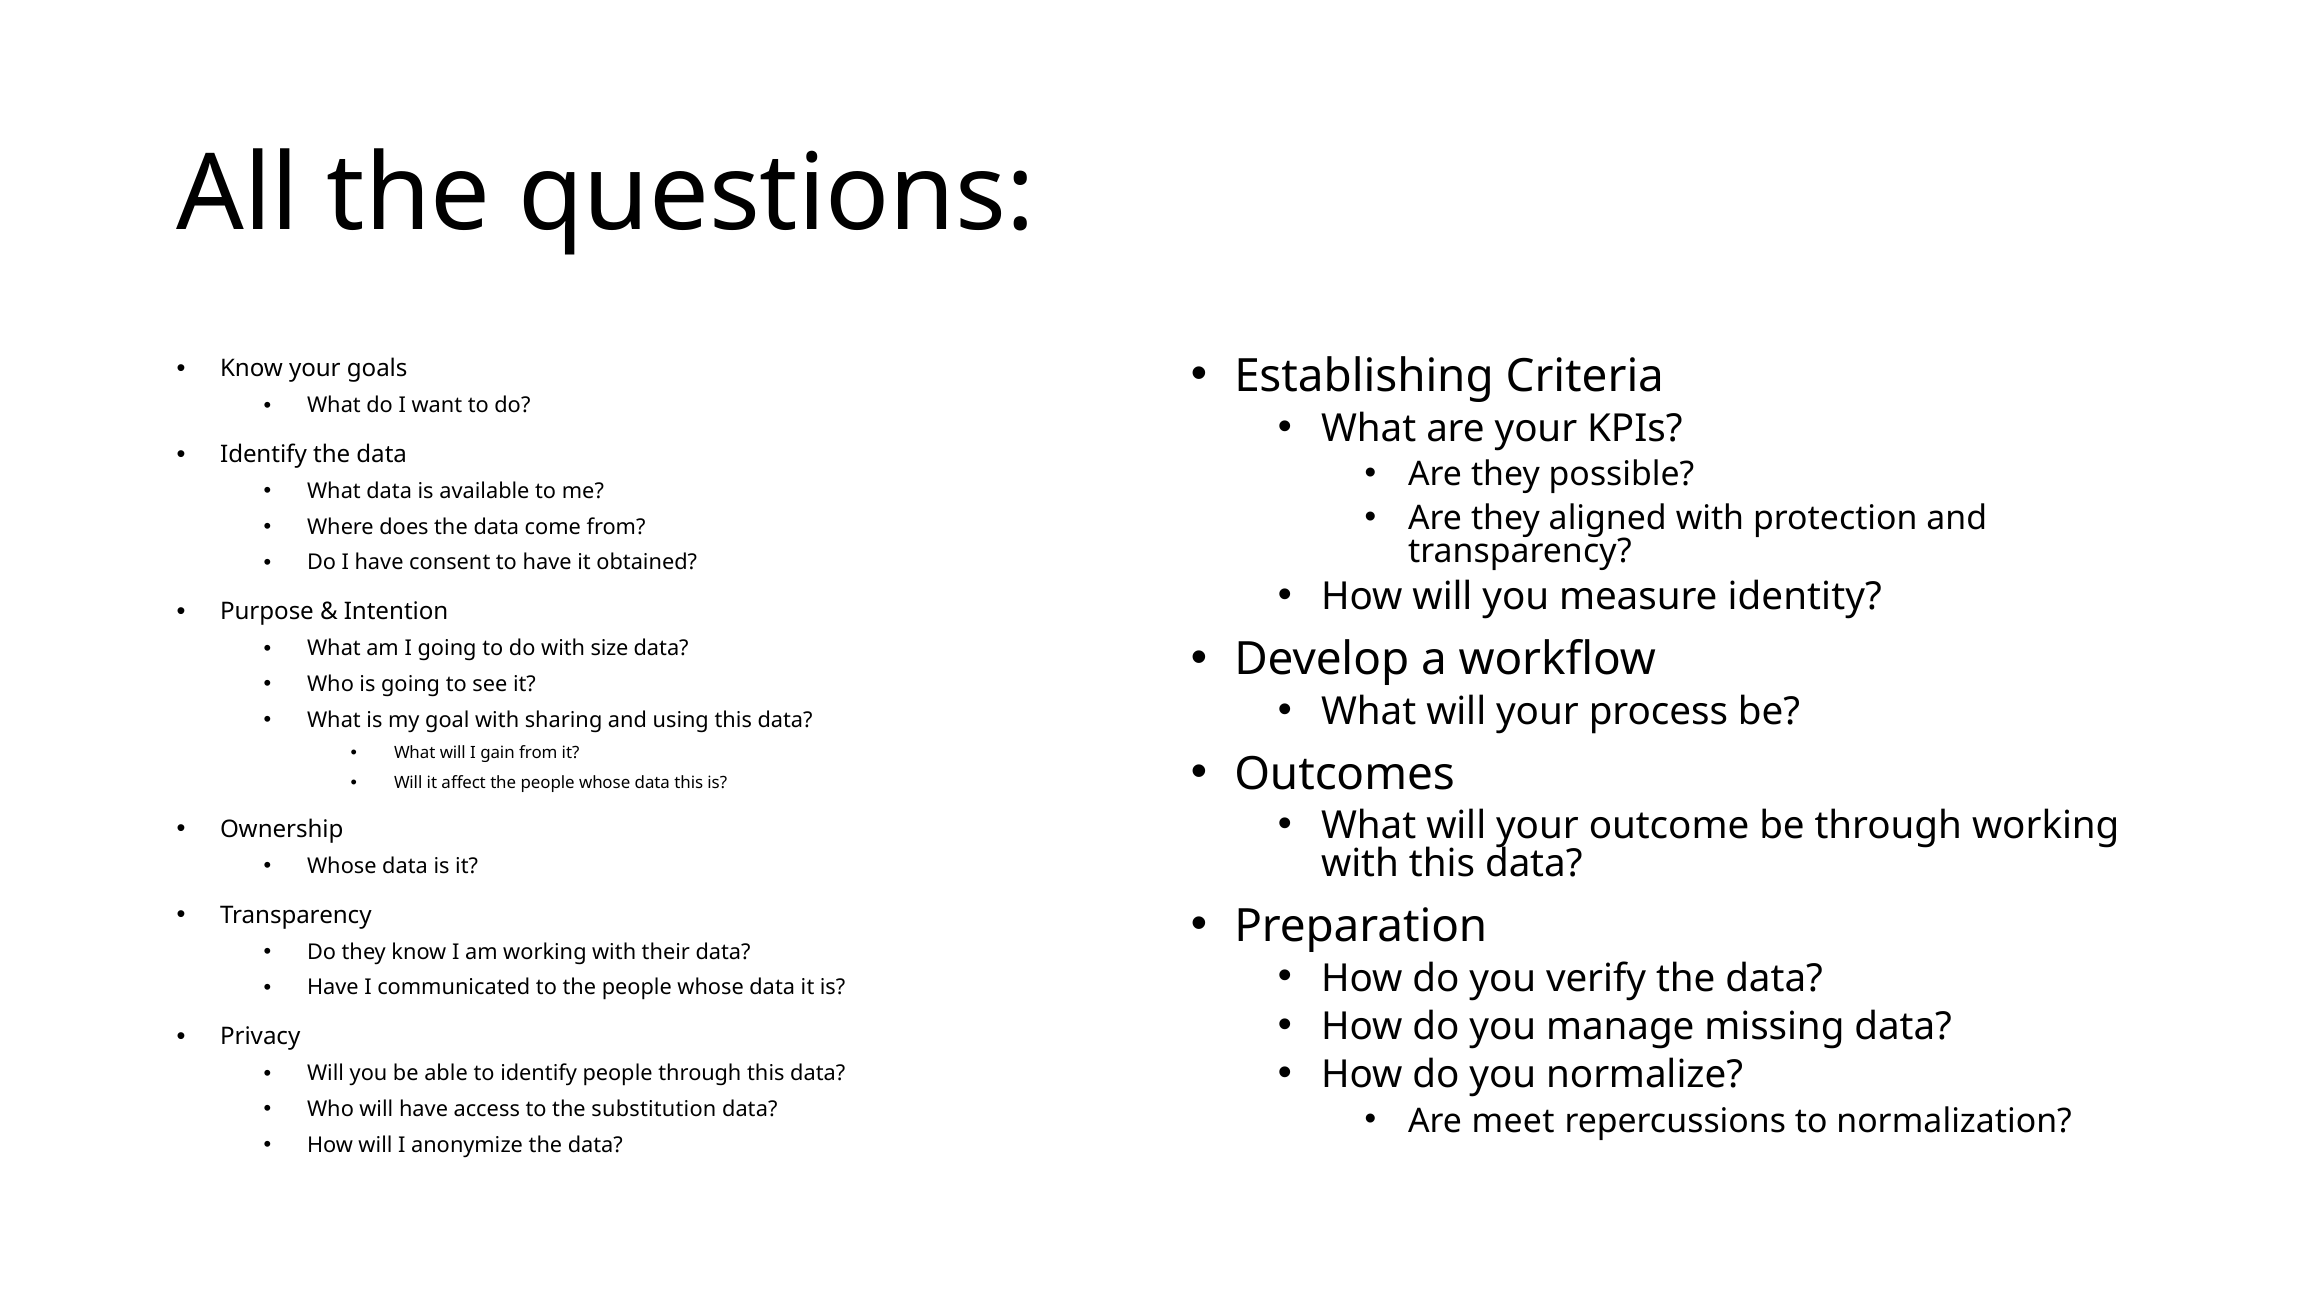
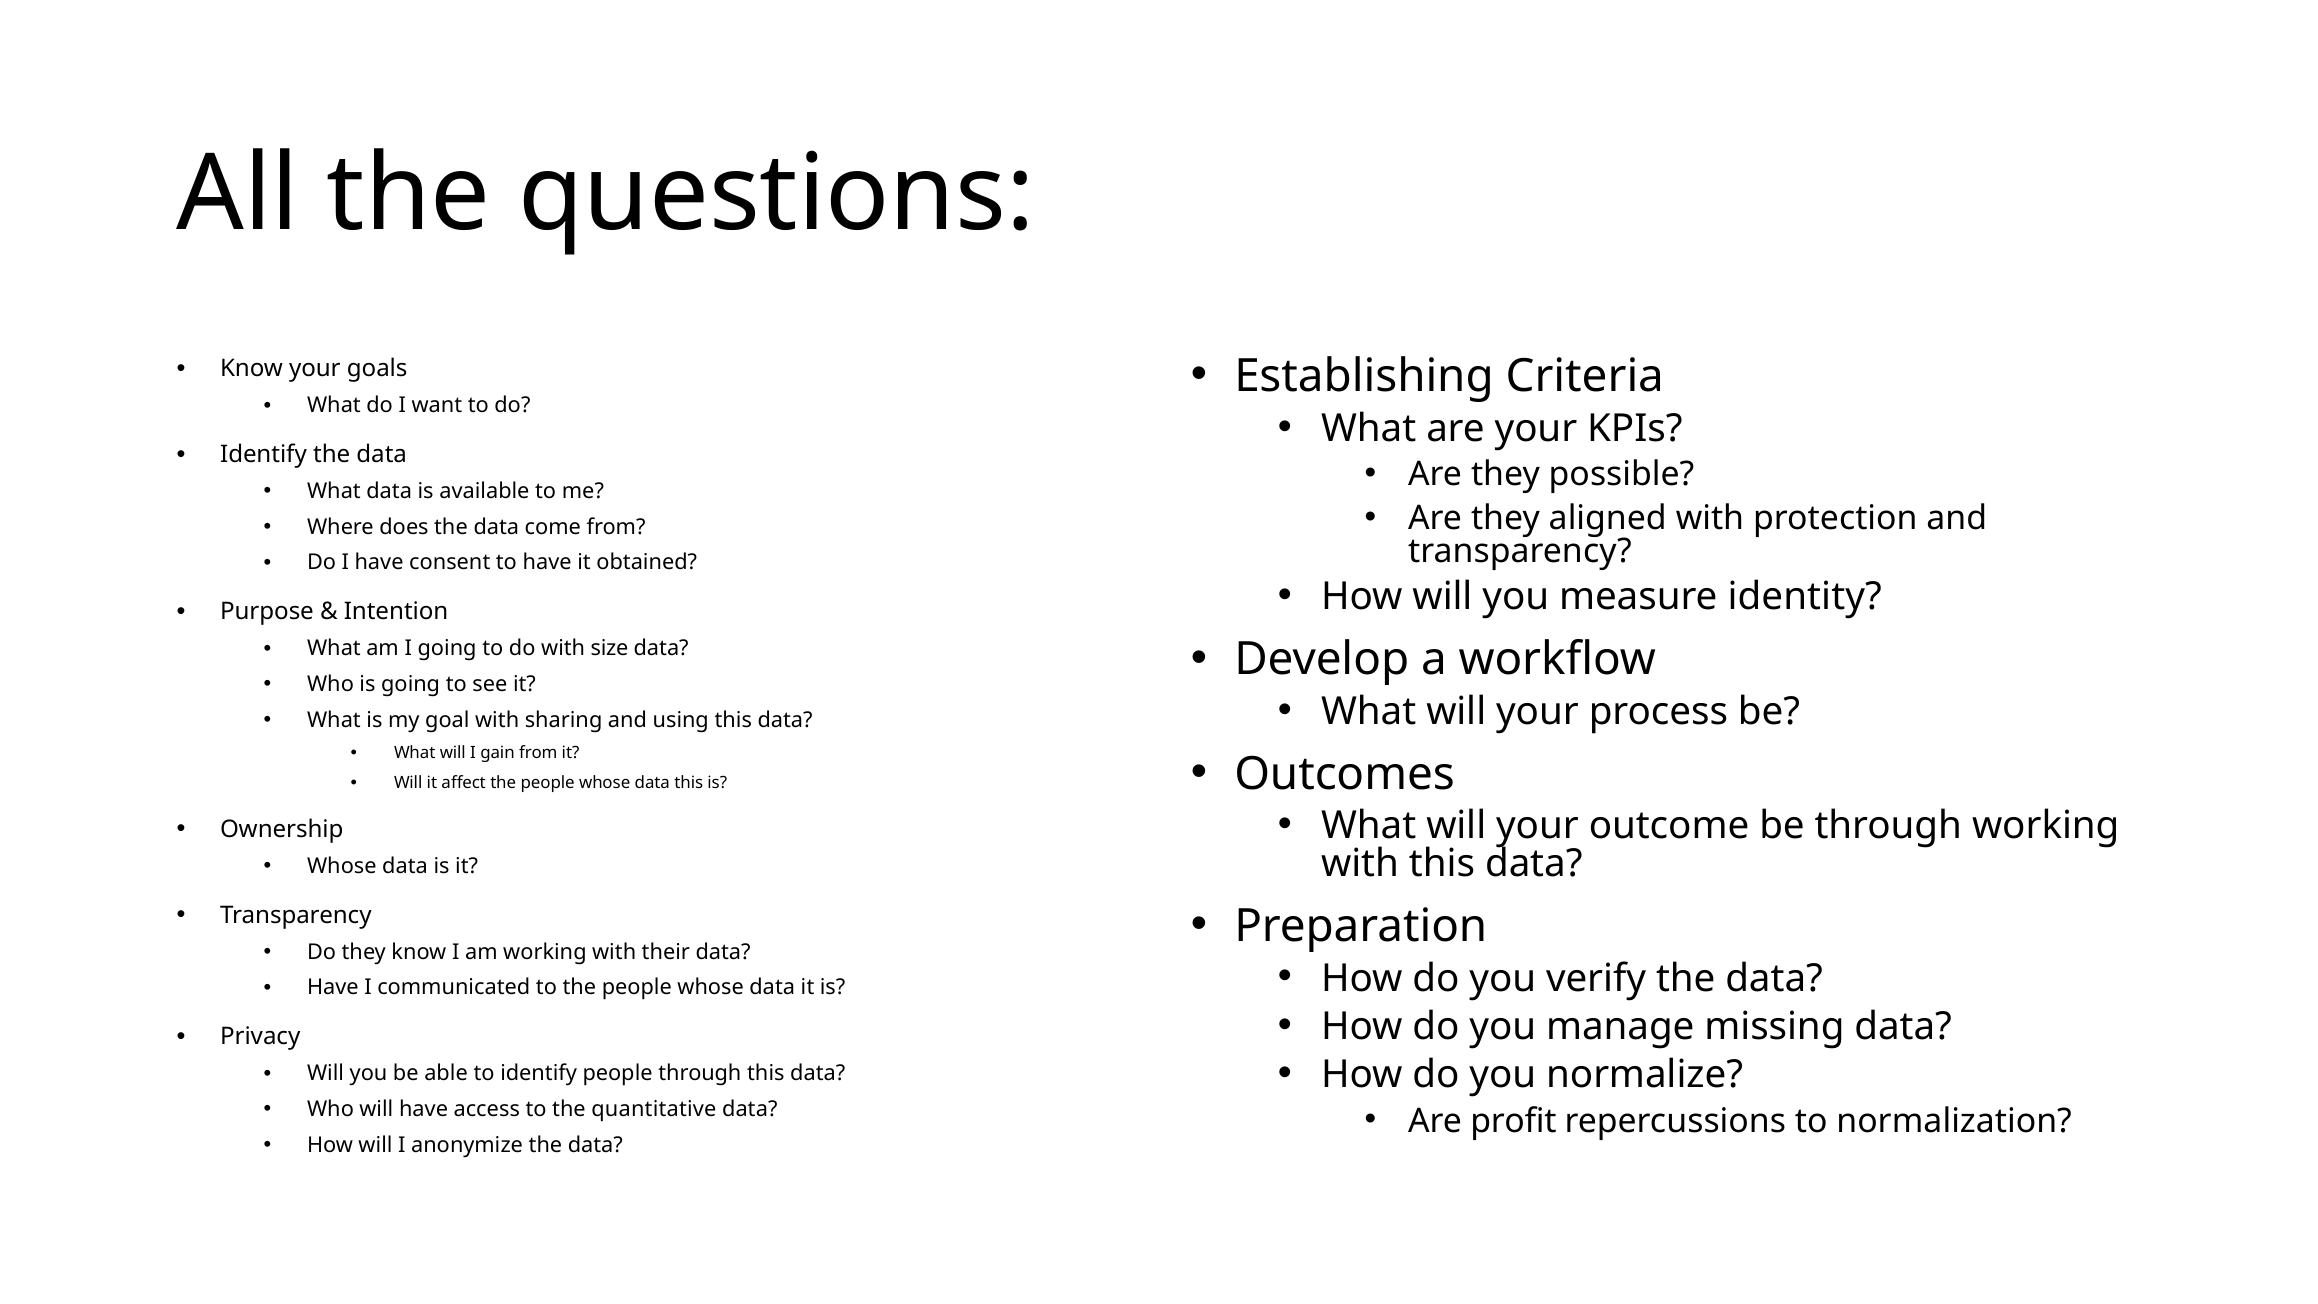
substitution: substitution -> quantitative
meet: meet -> profit
